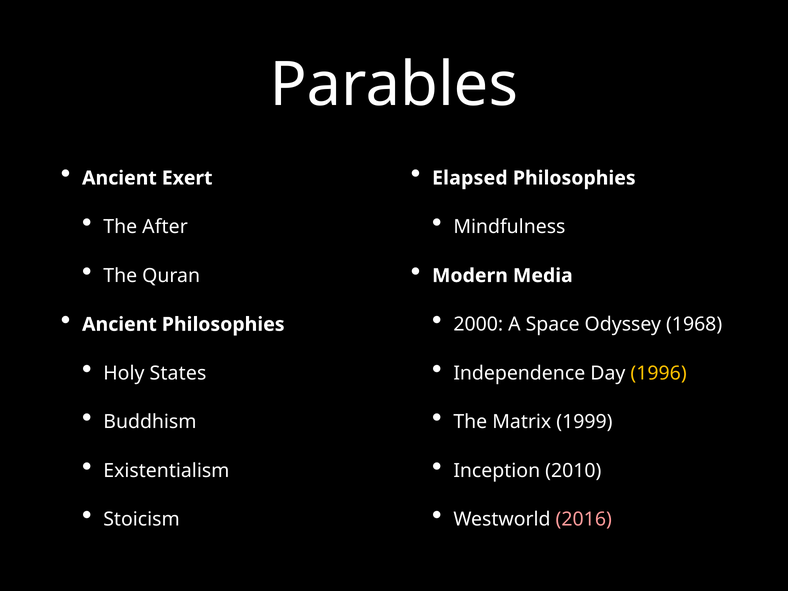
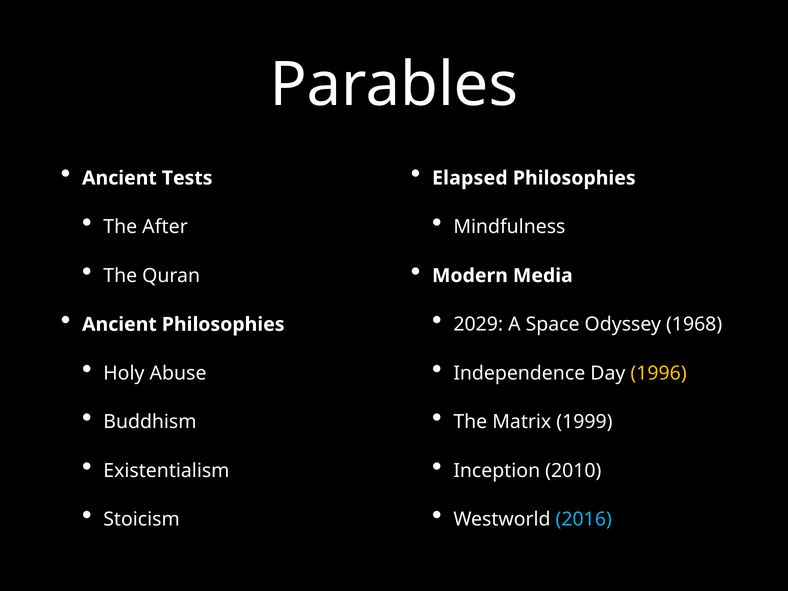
Exert: Exert -> Tests
2000: 2000 -> 2029
States: States -> Abuse
2016 colour: pink -> light blue
